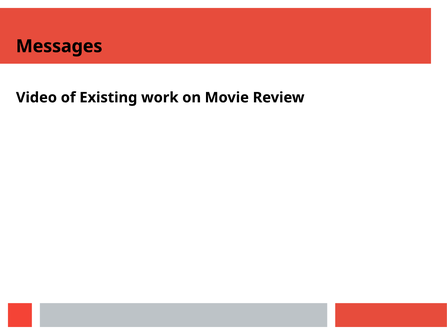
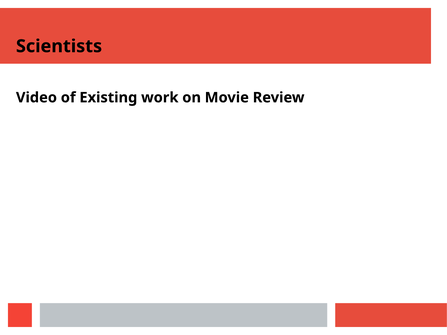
Messages: Messages -> Scientists
